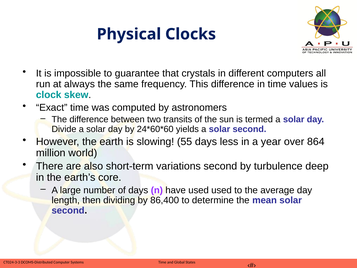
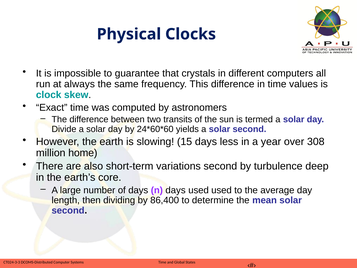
55: 55 -> 15
864: 864 -> 308
world: world -> home
n have: have -> days
